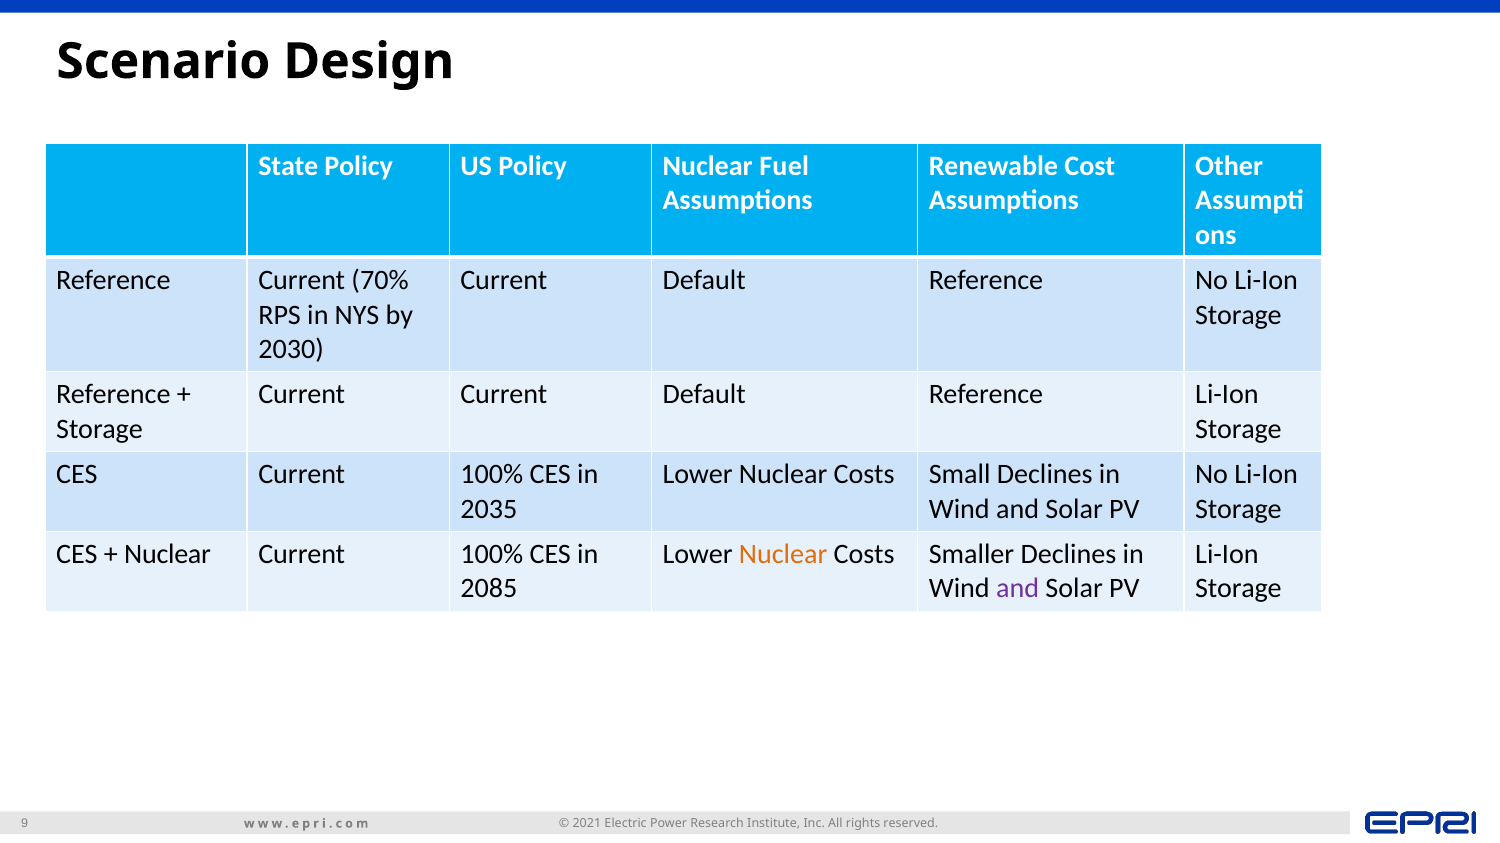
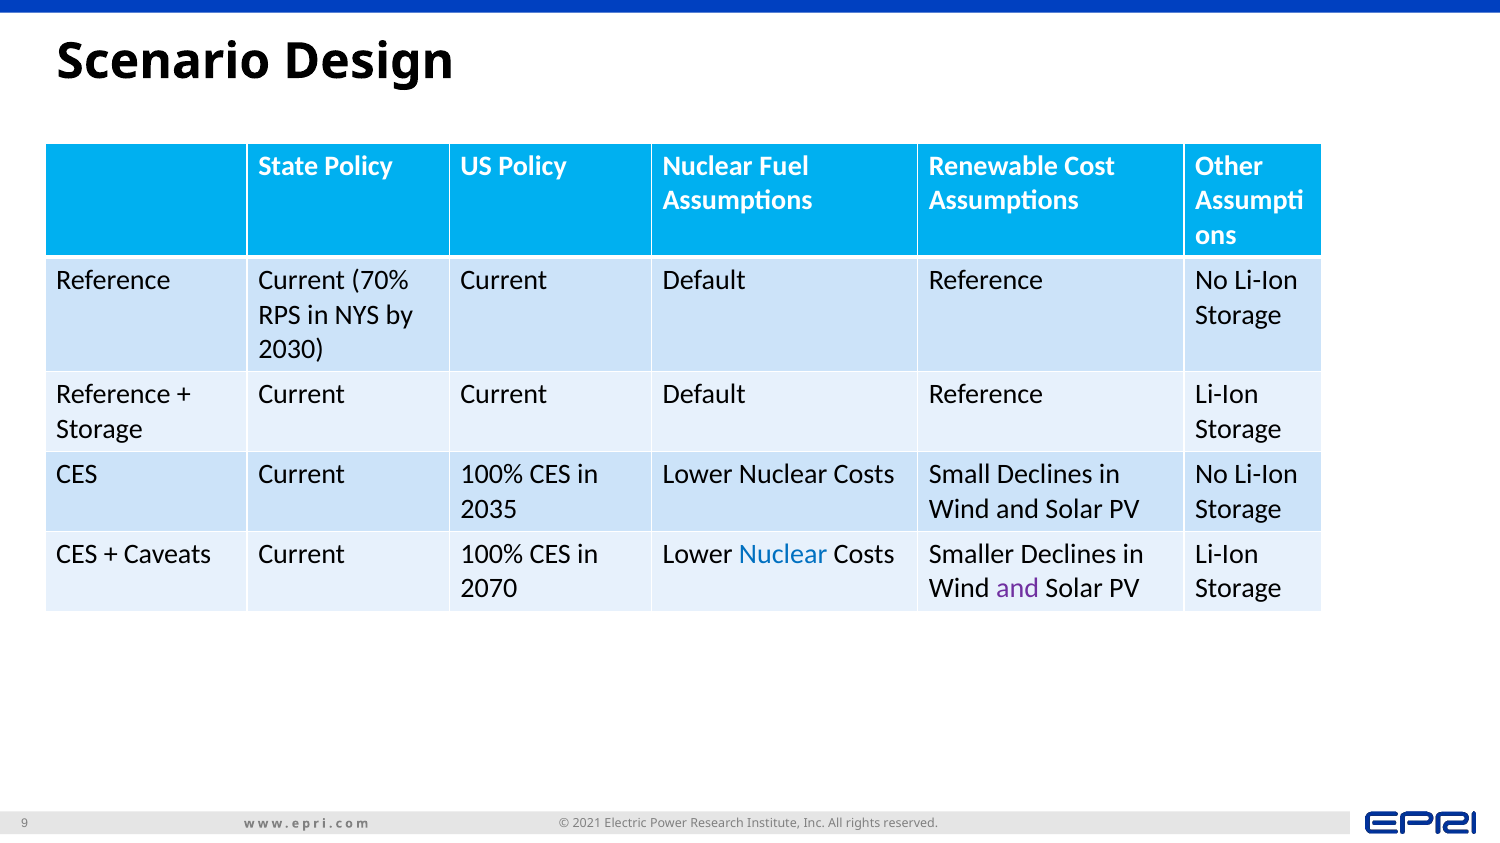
Nuclear at (168, 555): Nuclear -> Caveats
Nuclear at (783, 555) colour: orange -> blue
2085: 2085 -> 2070
